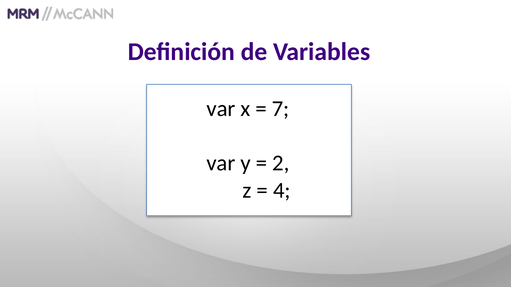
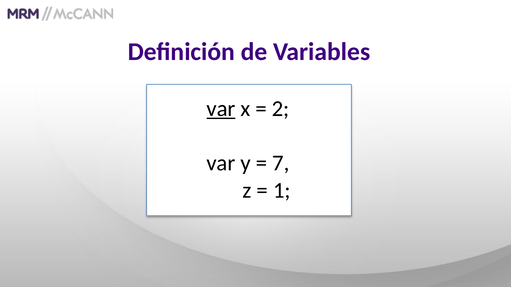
var at (221, 109) underline: none -> present
7: 7 -> 2
2: 2 -> 7
4: 4 -> 1
